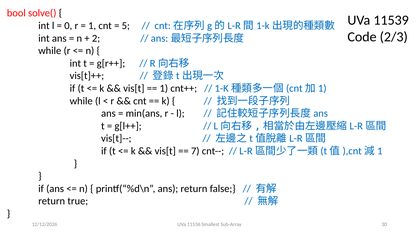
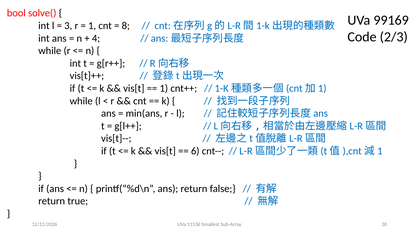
11539: 11539 -> 99169
0: 0 -> 3
5: 5 -> 8
2: 2 -> 4
7: 7 -> 6
